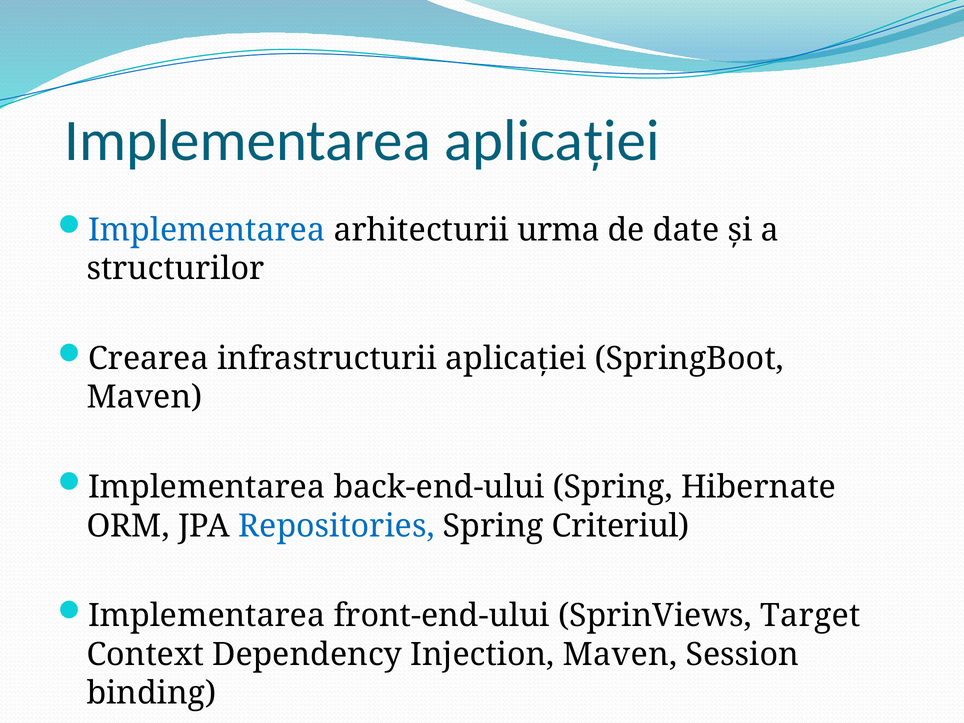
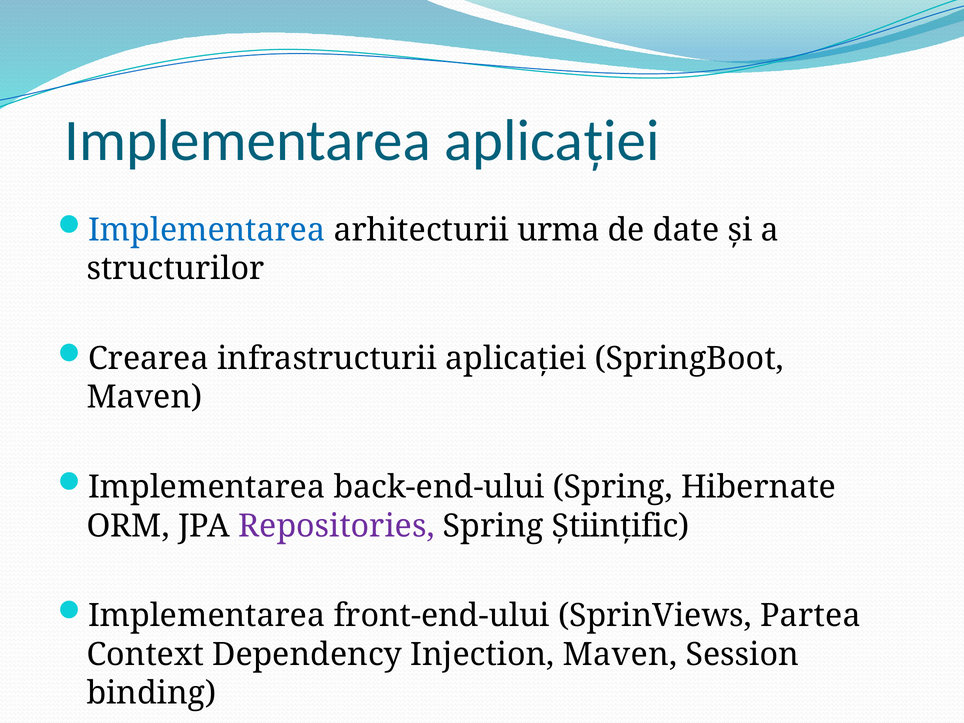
Repositories colour: blue -> purple
Criteriul: Criteriul -> Științific
Target: Target -> Partea
